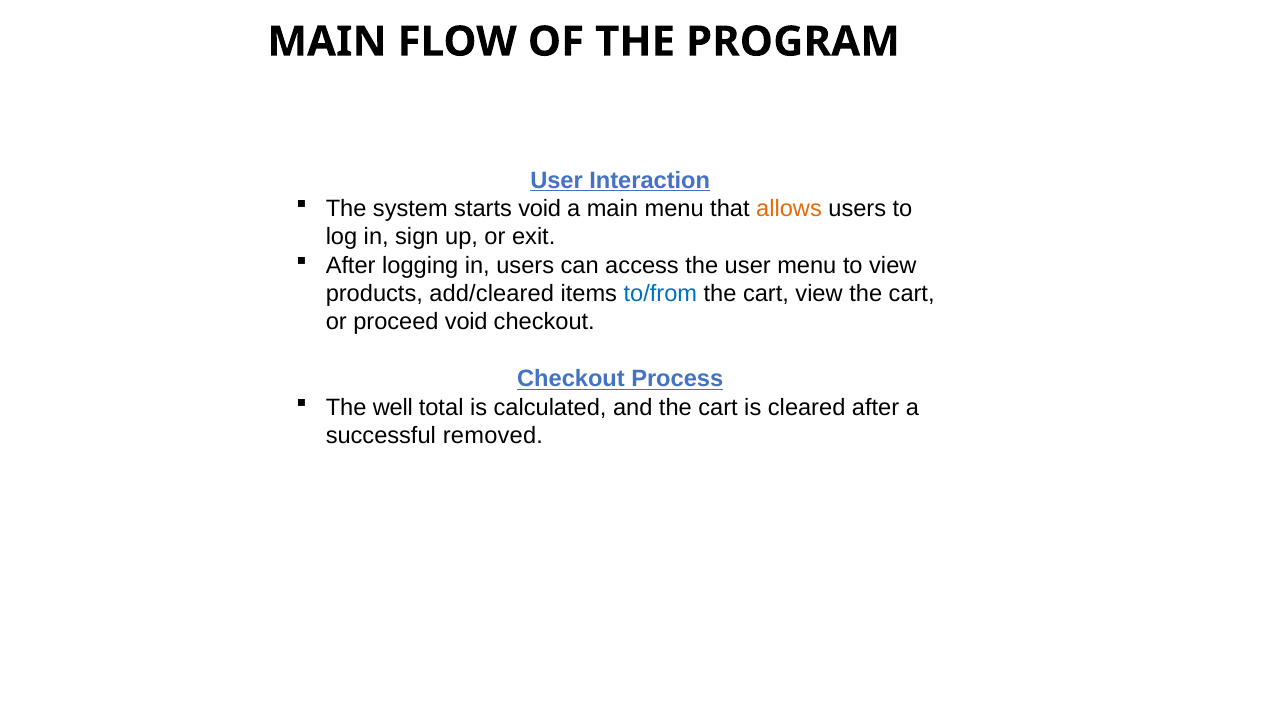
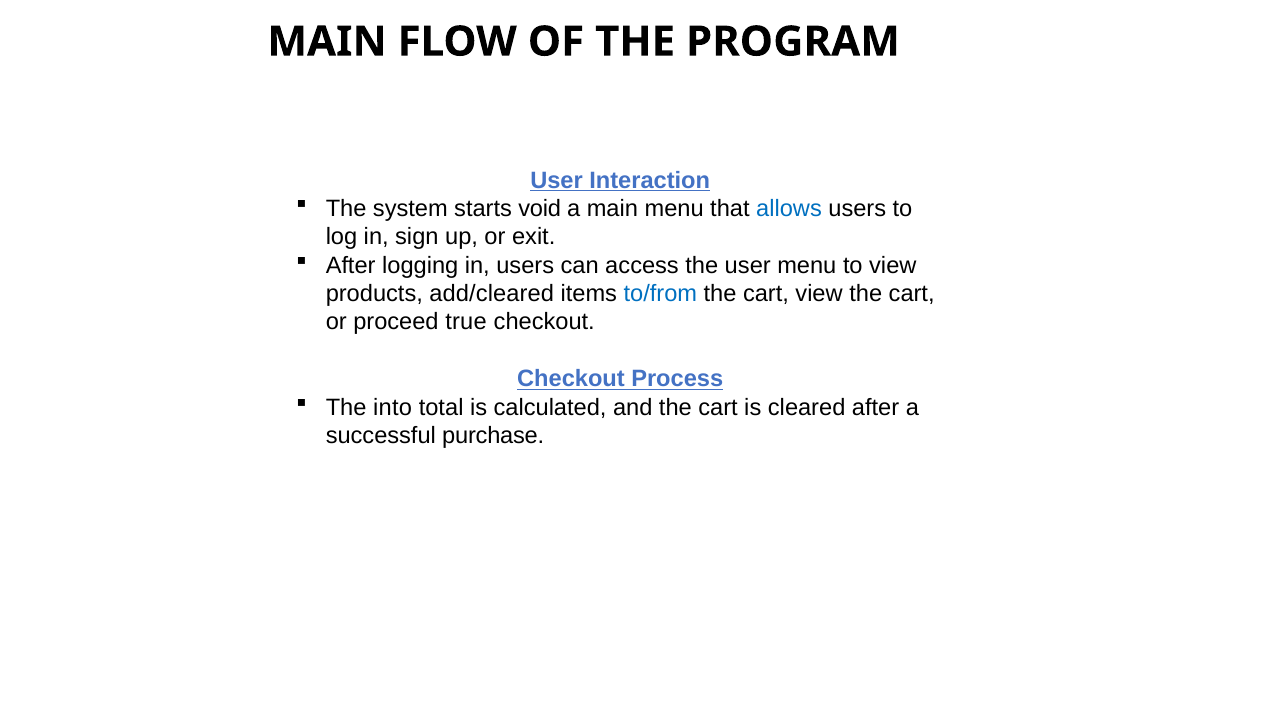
allows colour: orange -> blue
proceed void: void -> true
well: well -> into
removed: removed -> purchase
